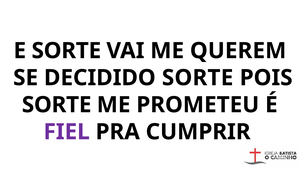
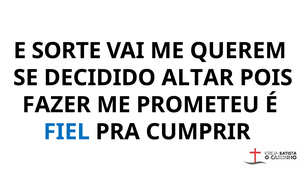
DECIDIDO SORTE: SORTE -> ALTAR
SORTE at (57, 105): SORTE -> FAZER
FIEL colour: purple -> blue
